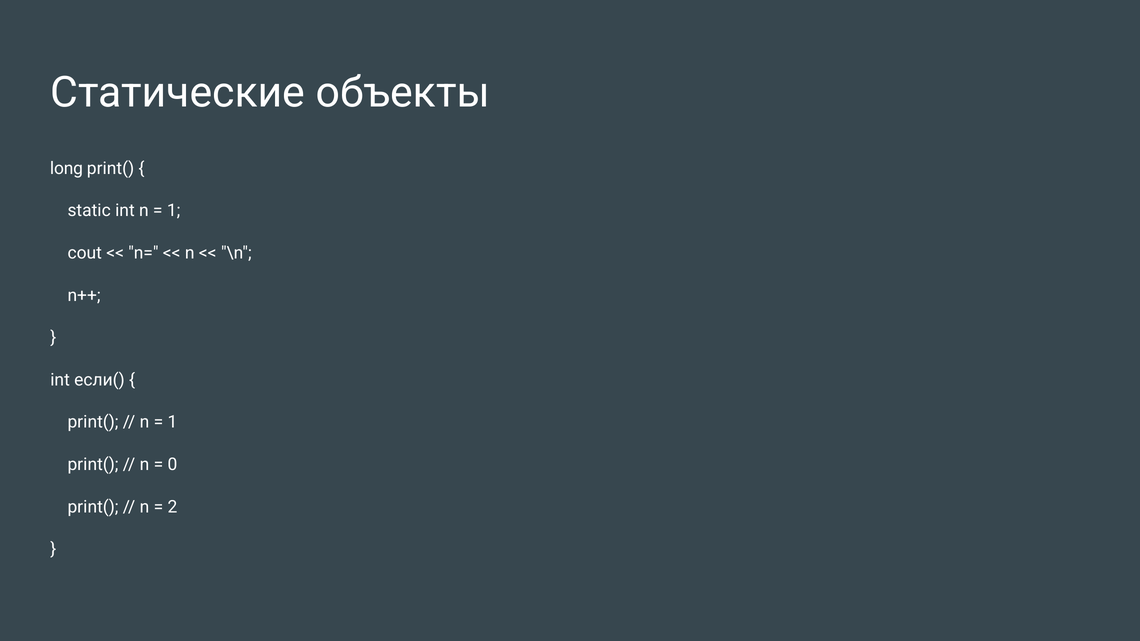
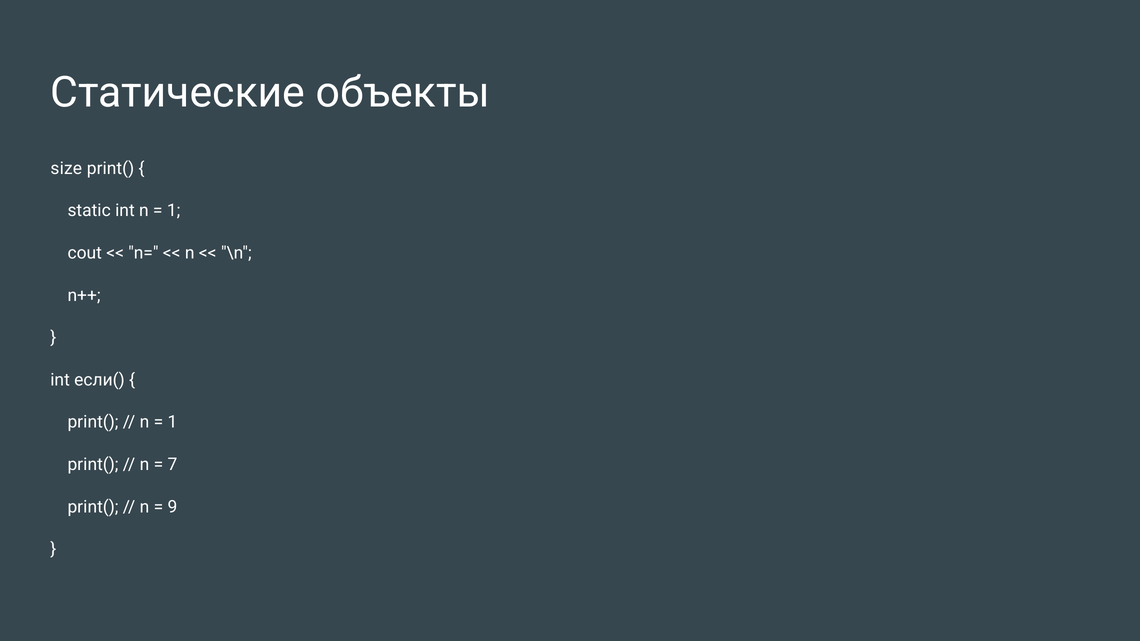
long: long -> size
0: 0 -> 7
2: 2 -> 9
